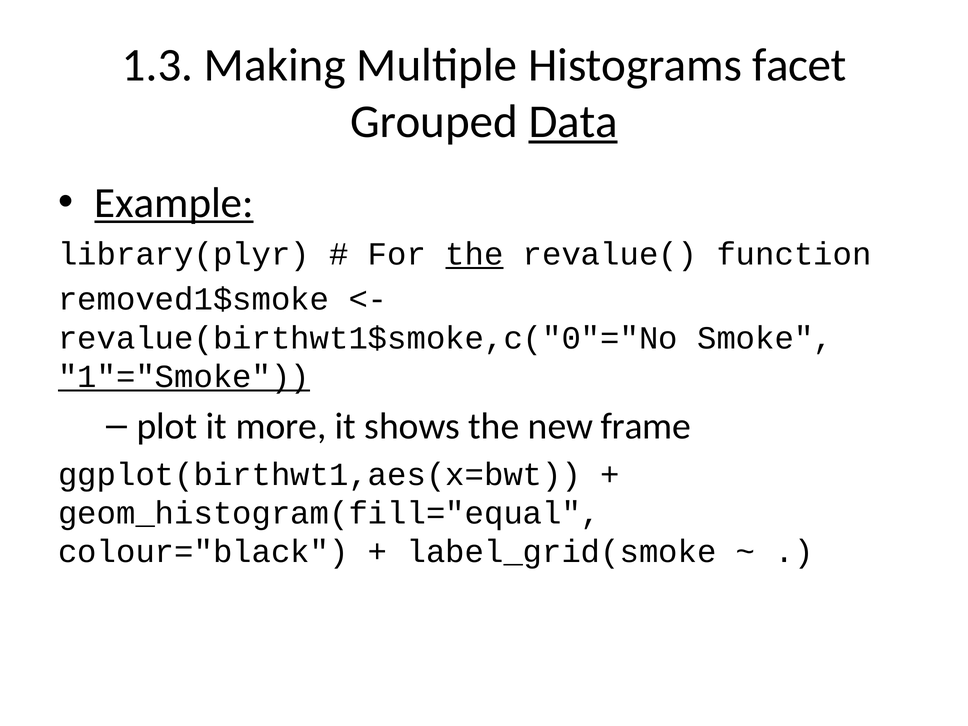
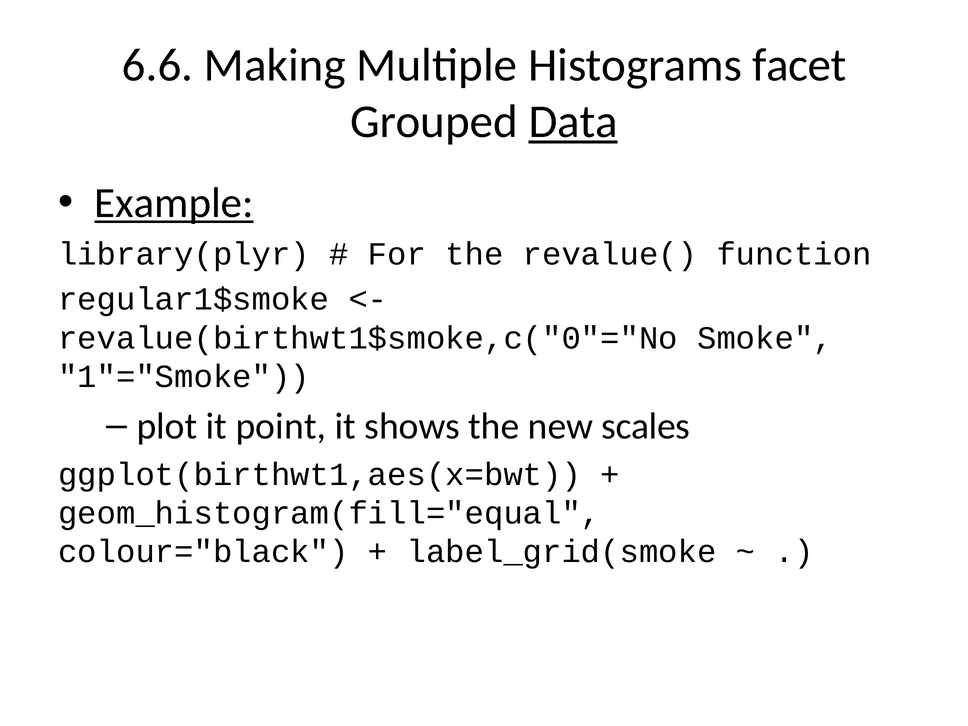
1.3: 1.3 -> 6.6
the at (474, 254) underline: present -> none
removed1$smoke: removed1$smoke -> regular1$smoke
1"="Smoke underline: present -> none
more: more -> point
frame: frame -> scales
